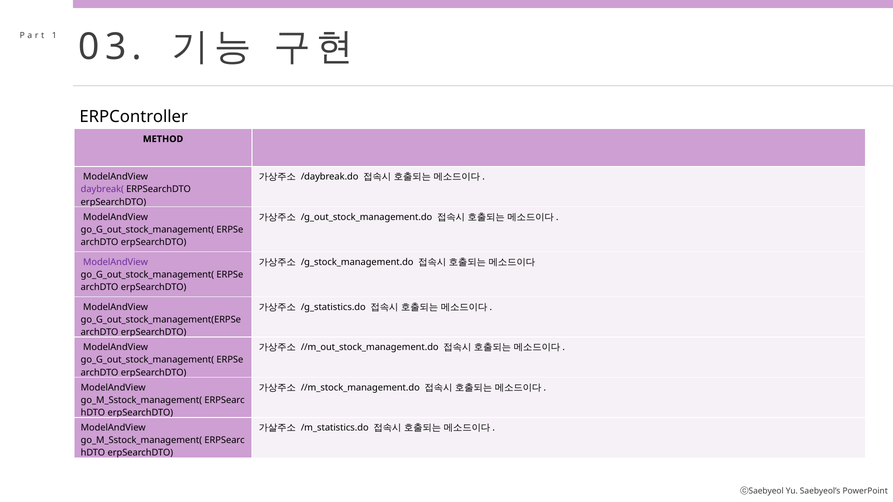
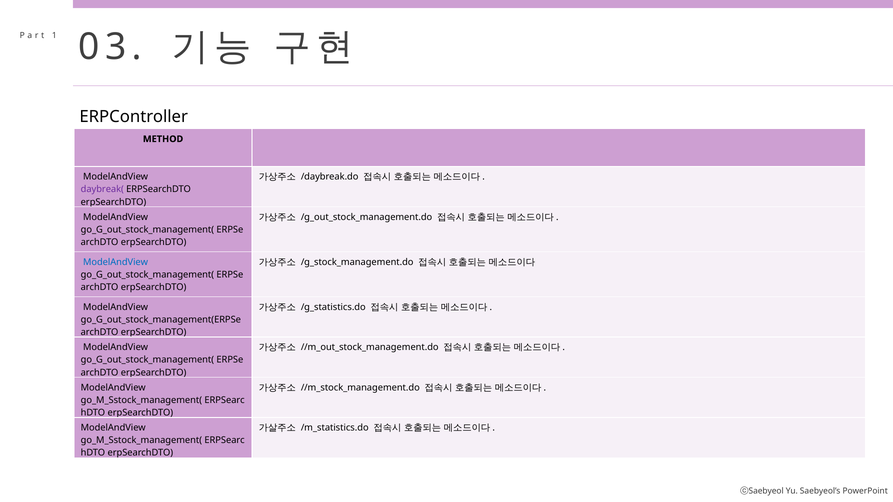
ModelAndView at (116, 262) colour: purple -> blue
